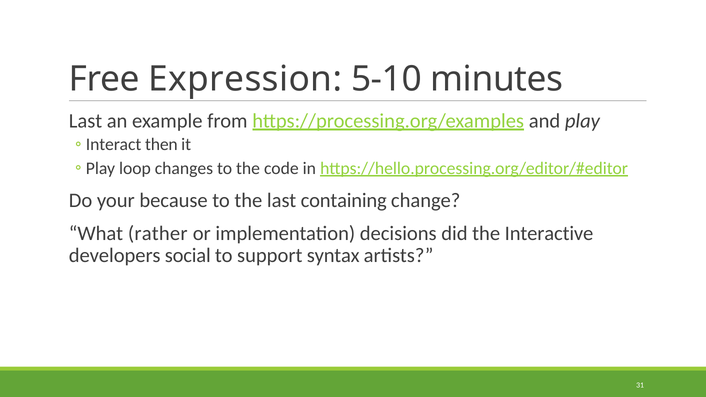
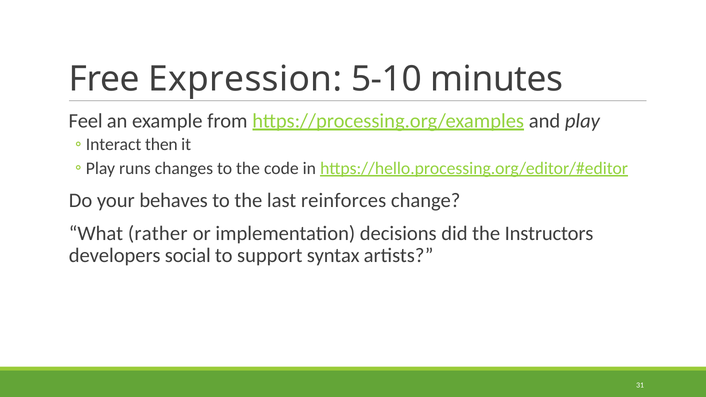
Last at (86, 121): Last -> Feel
loop: loop -> runs
because: because -> behaves
containing: containing -> reinforces
Interactive: Interactive -> Instructors
